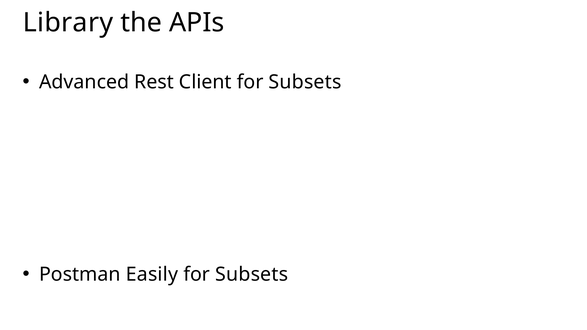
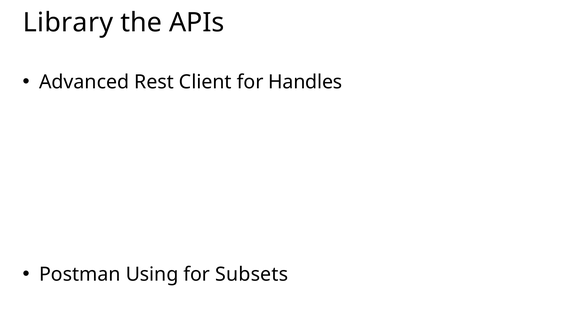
Client for Subsets: Subsets -> Handles
Easily: Easily -> Using
